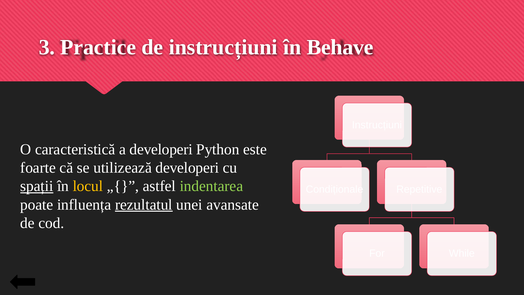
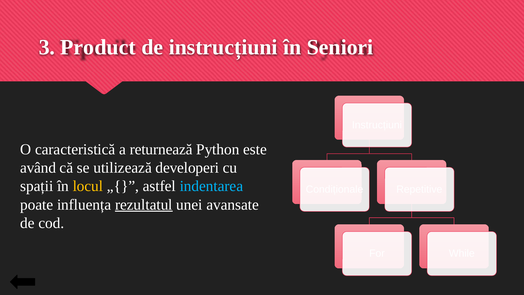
Practice: Practice -> Product
Behave: Behave -> Seniori
a developeri: developeri -> returnează
foarte: foarte -> având
spații underline: present -> none
indentarea colour: light green -> light blue
